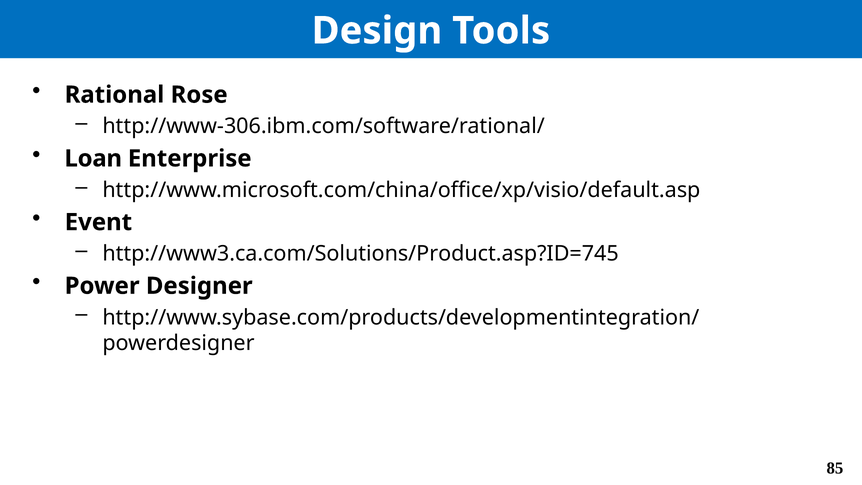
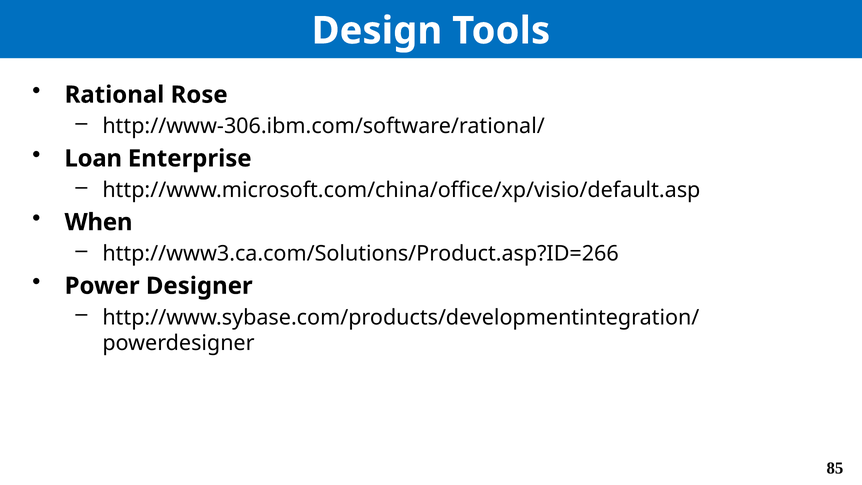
Event: Event -> When
http://www3.ca.com/Solutions/Product.asp?ID=745: http://www3.ca.com/Solutions/Product.asp?ID=745 -> http://www3.ca.com/Solutions/Product.asp?ID=266
